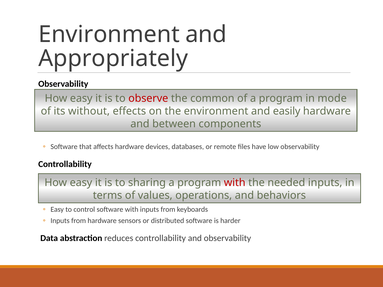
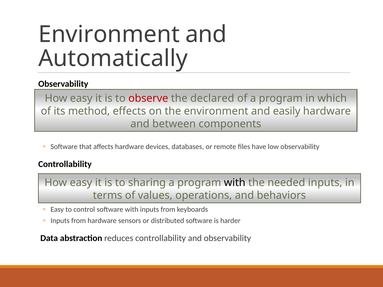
Appropriately: Appropriately -> Automatically
common: common -> declared
mode: mode -> which
without: without -> method
with at (235, 183) colour: red -> black
